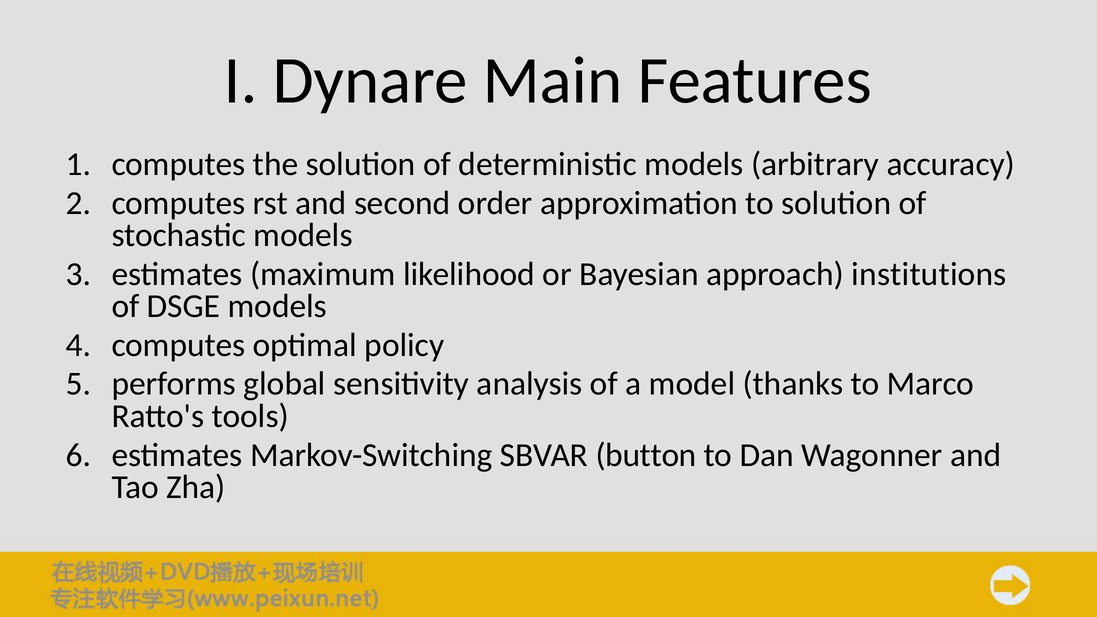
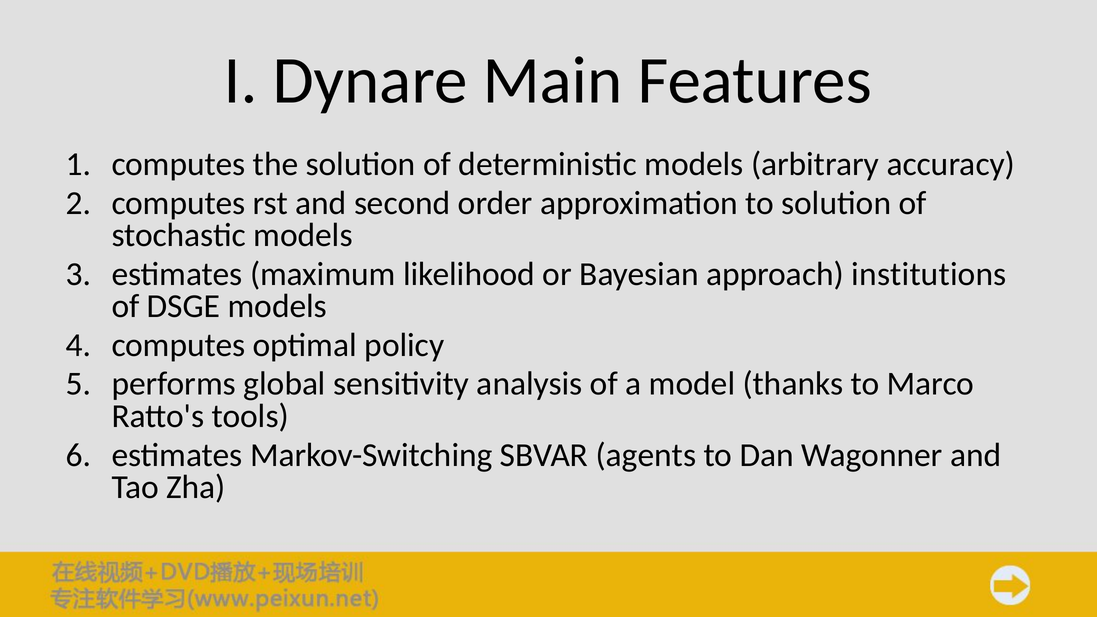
button: button -> agents
